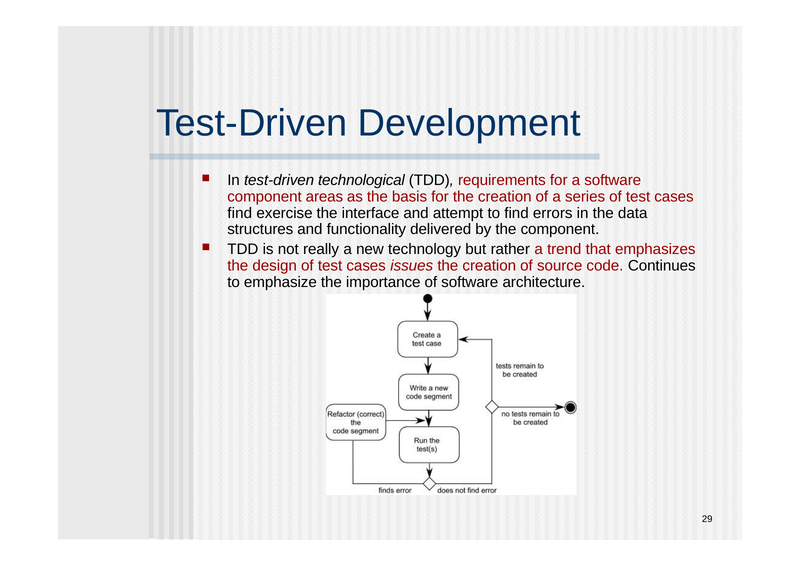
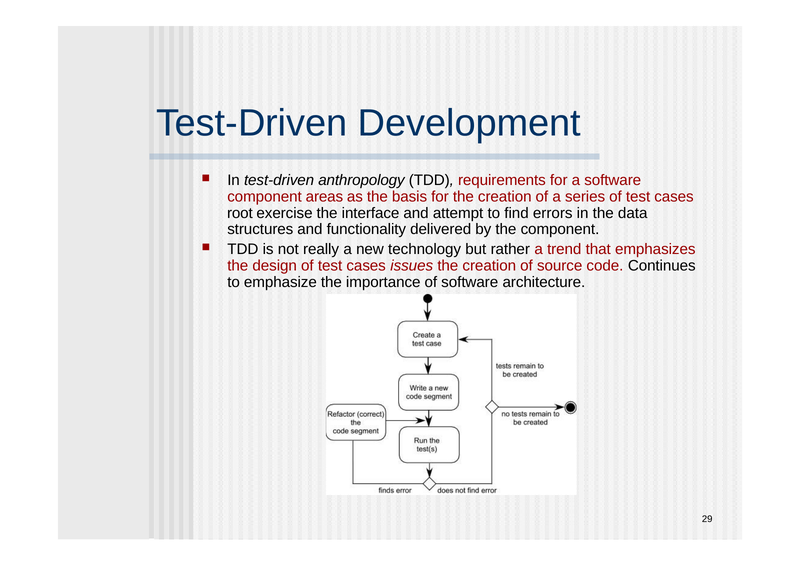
technological: technological -> anthropology
find at (240, 213): find -> root
